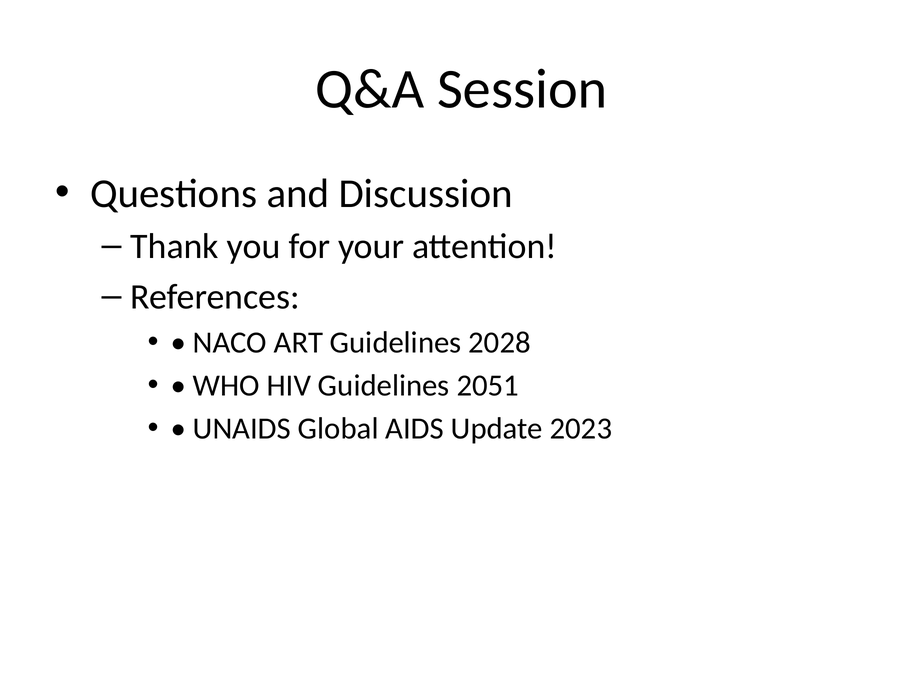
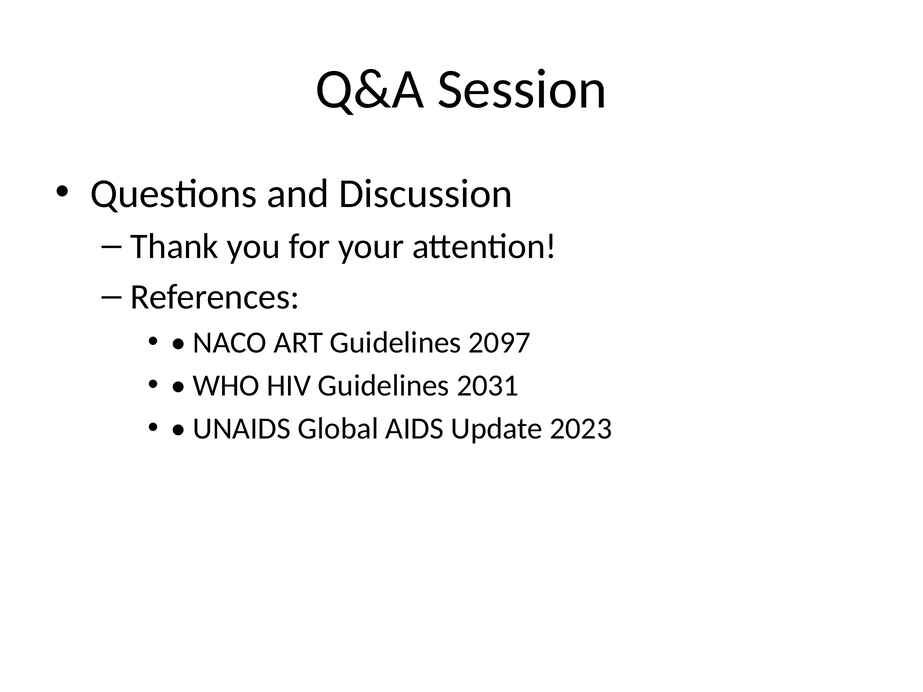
2028: 2028 -> 2097
2051: 2051 -> 2031
